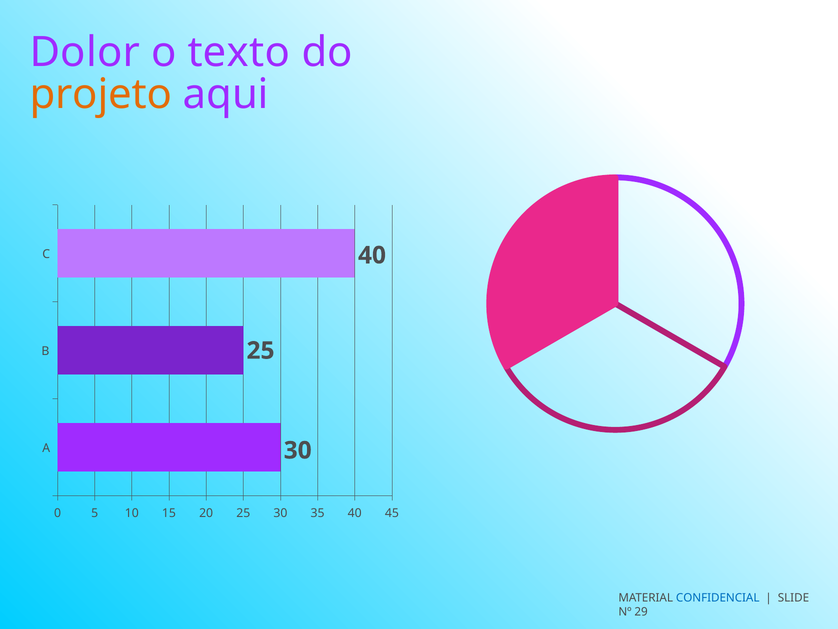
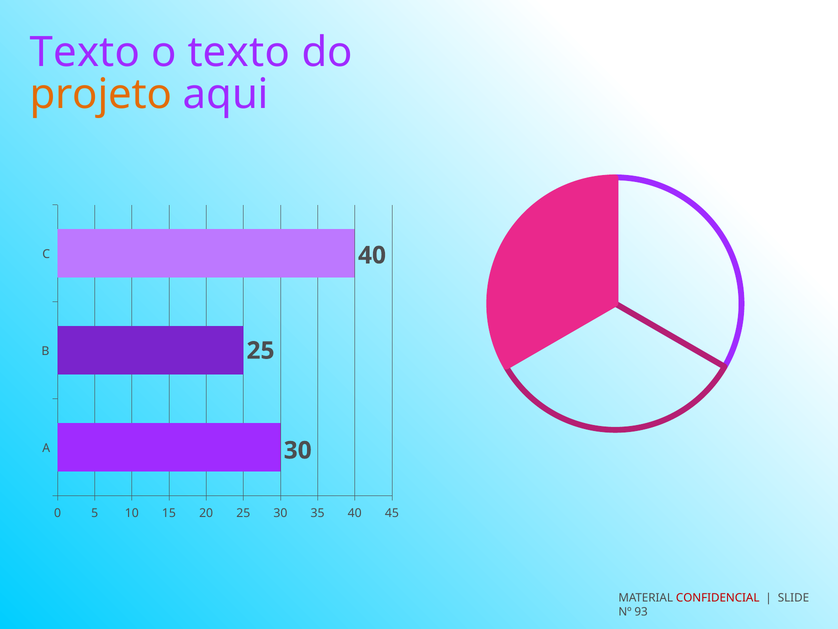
Dolor at (85, 52): Dolor -> Texto
CONFIDENCIAL colour: blue -> red
29: 29 -> 93
